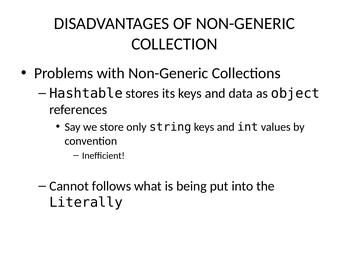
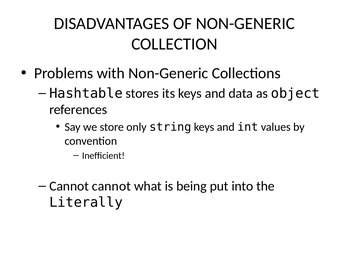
Cannot follows: follows -> cannot
